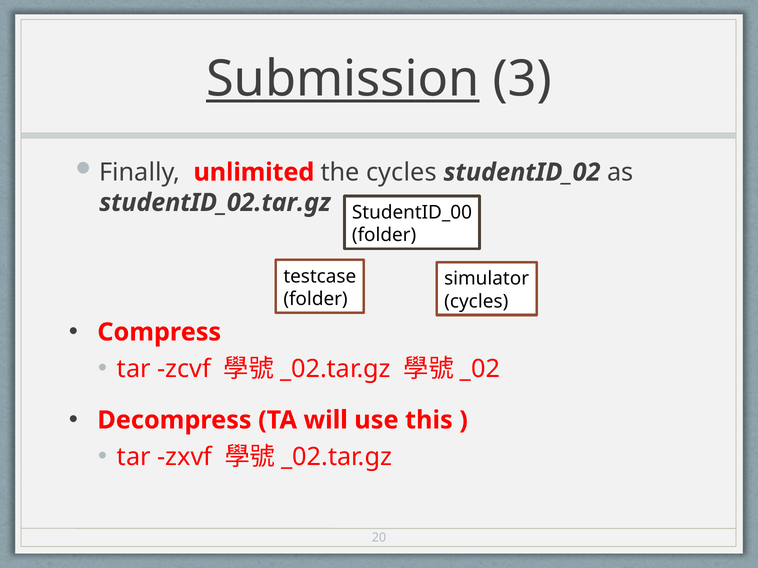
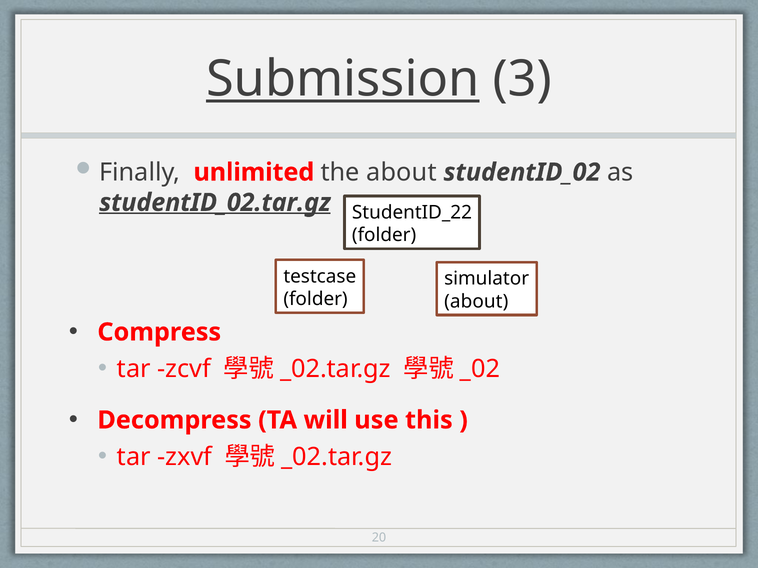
the cycles: cycles -> about
studentID_02.tar.gz underline: none -> present
StudentID_00: StudentID_00 -> StudentID_22
cycles at (476, 302): cycles -> about
